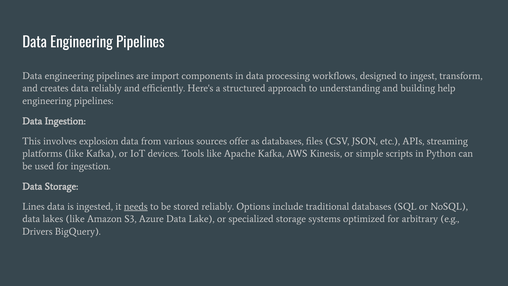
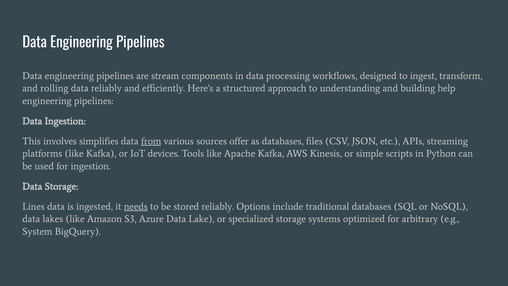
import: import -> stream
creates: creates -> rolling
explosion: explosion -> simplifies
from underline: none -> present
Drivers: Drivers -> System
